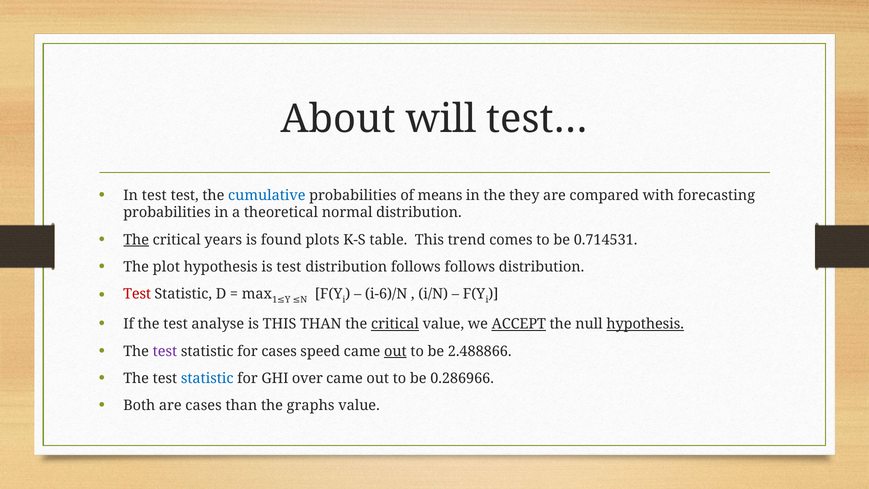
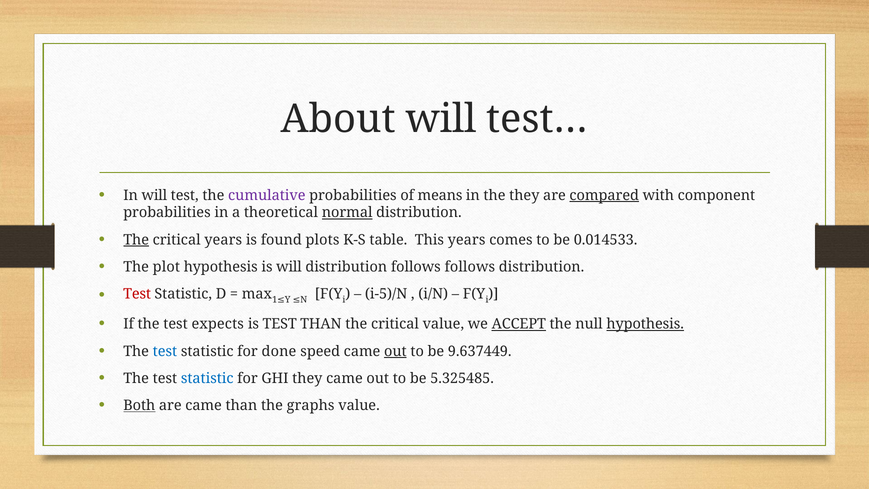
In test: test -> will
cumulative colour: blue -> purple
compared underline: none -> present
forecasting: forecasting -> component
normal underline: none -> present
This trend: trend -> years
0.714531: 0.714531 -> 0.014533
is test: test -> will
i-6)/N: i-6)/N -> i-5)/N
analyse: analyse -> expects
is THIS: THIS -> TEST
critical at (395, 324) underline: present -> none
test at (165, 351) colour: purple -> blue
for cases: cases -> done
2.488866: 2.488866 -> 9.637449
GHI over: over -> they
0.286966: 0.286966 -> 5.325485
Both underline: none -> present
are cases: cases -> came
